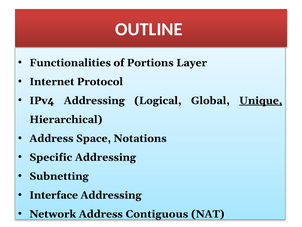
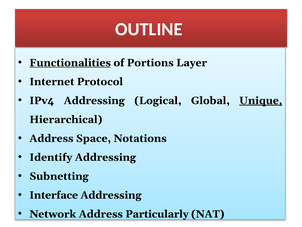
Functionalities underline: none -> present
Specific: Specific -> Identify
Contiguous: Contiguous -> Particularly
